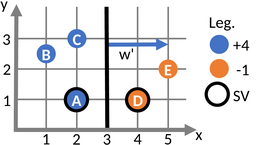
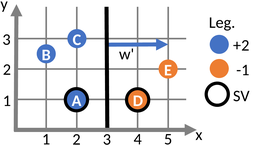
+4: +4 -> +2
